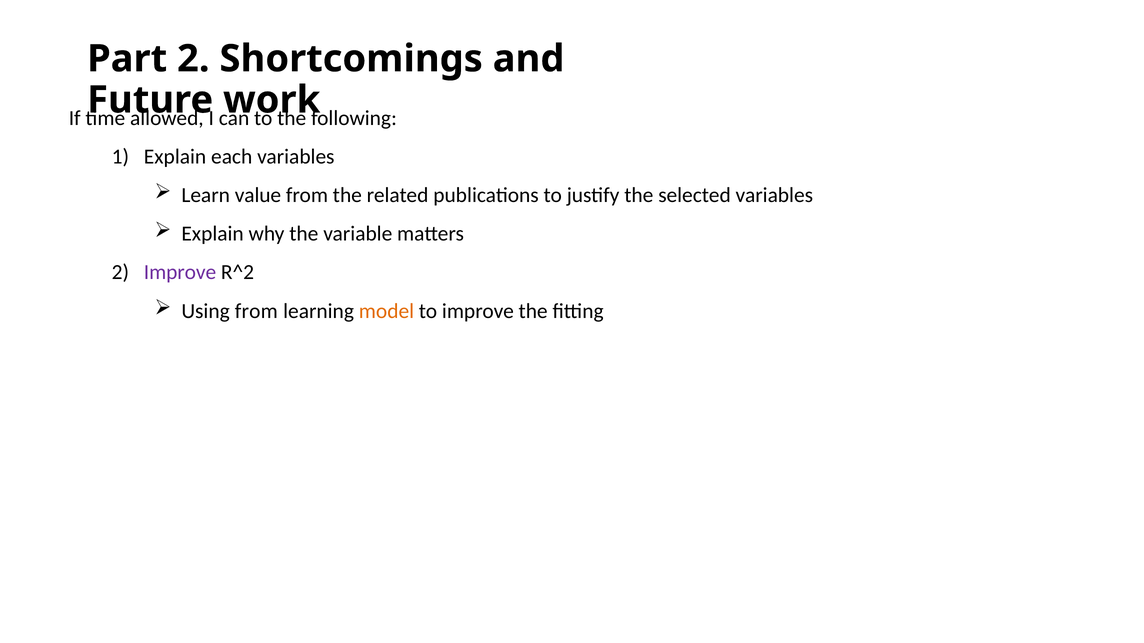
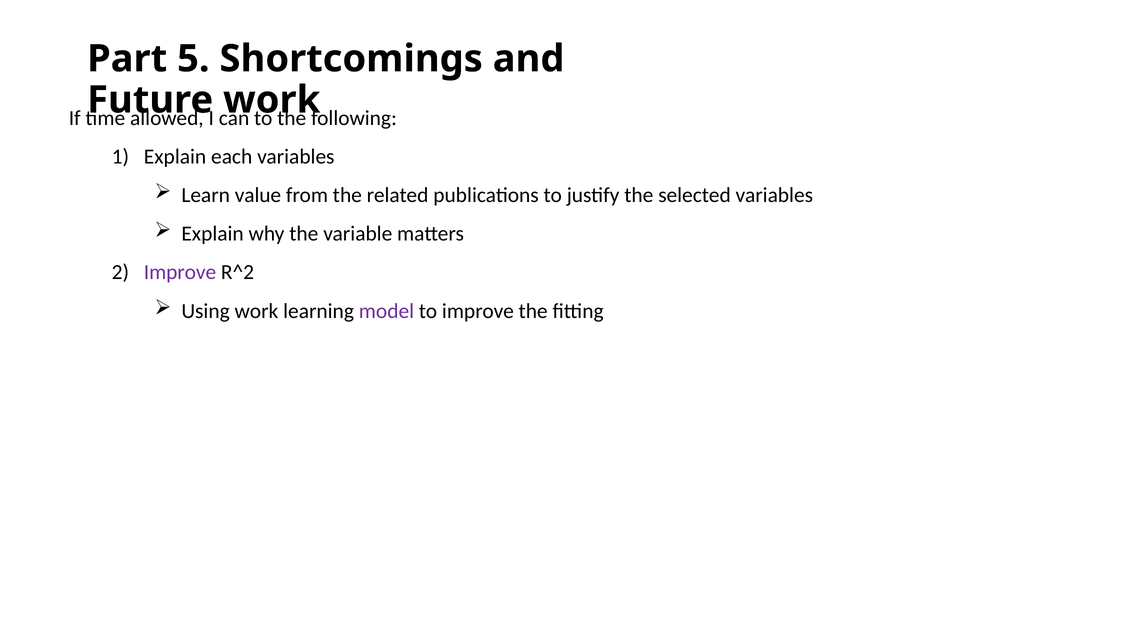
Part 2: 2 -> 5
Using from: from -> work
model colour: orange -> purple
